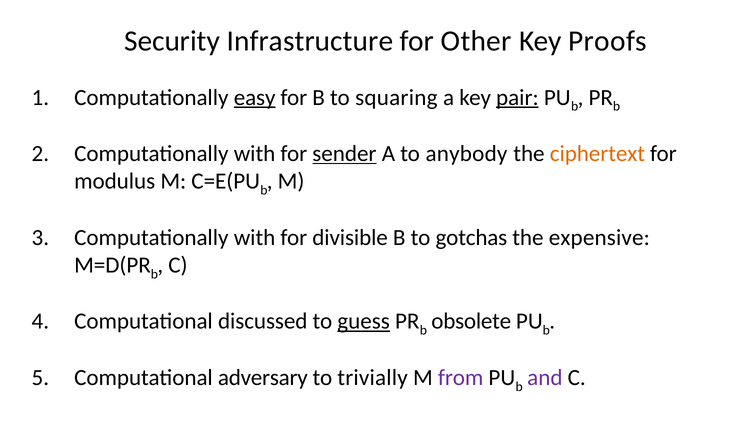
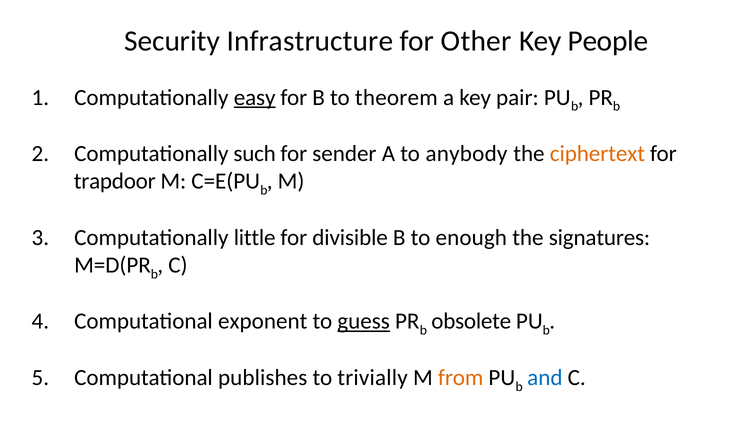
Proofs: Proofs -> People
squaring: squaring -> theorem
pair underline: present -> none
with at (255, 154): with -> such
sender underline: present -> none
modulus: modulus -> trapdoor
with at (255, 238): with -> little
gotchas: gotchas -> enough
expensive: expensive -> signatures
discussed: discussed -> exponent
adversary: adversary -> publishes
from colour: purple -> orange
and colour: purple -> blue
